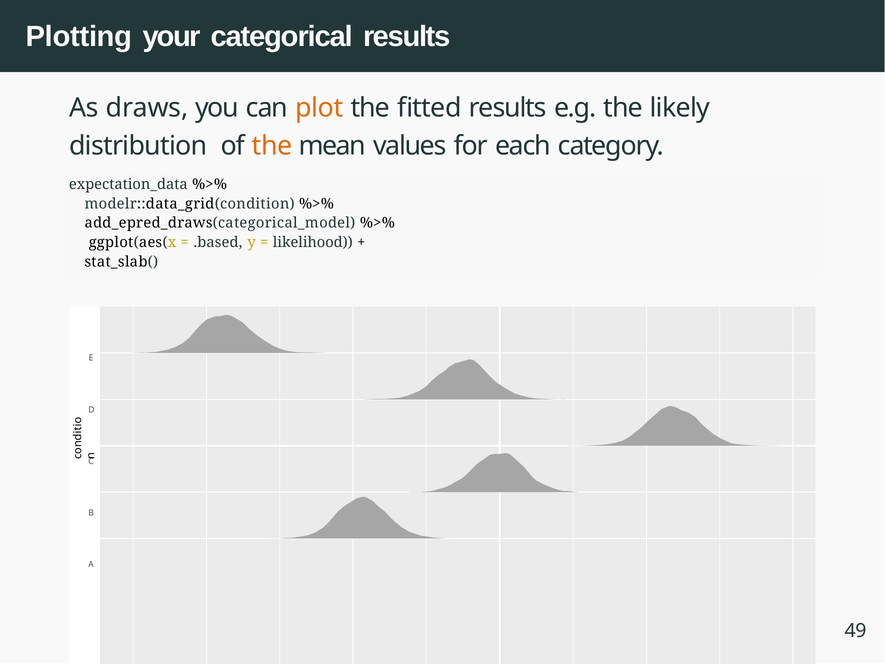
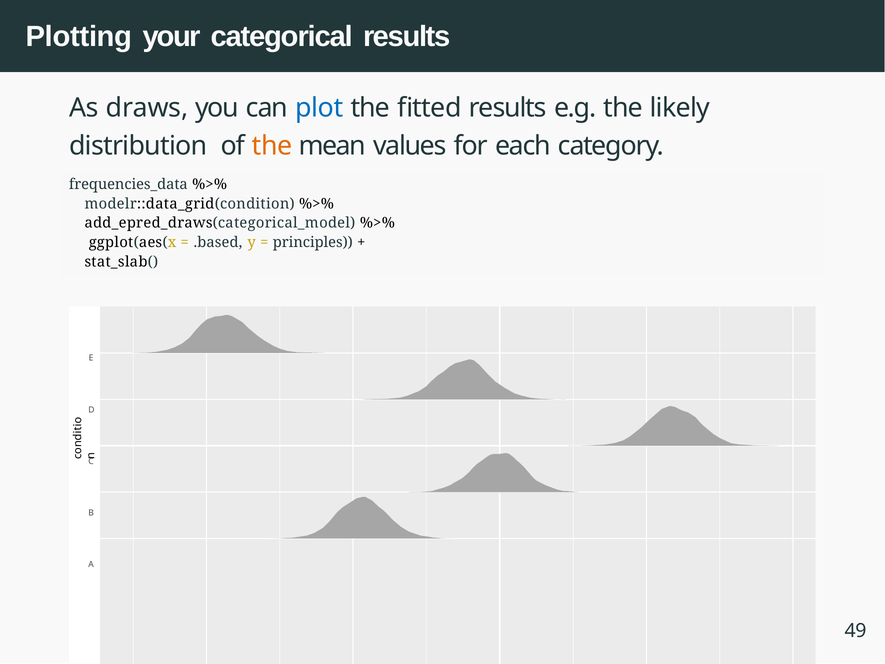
plot colour: orange -> blue
expectation_data: expectation_data -> frequencies_data
likelihood: likelihood -> principles
